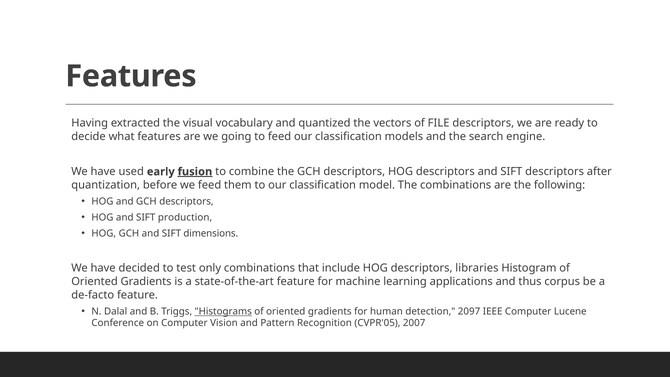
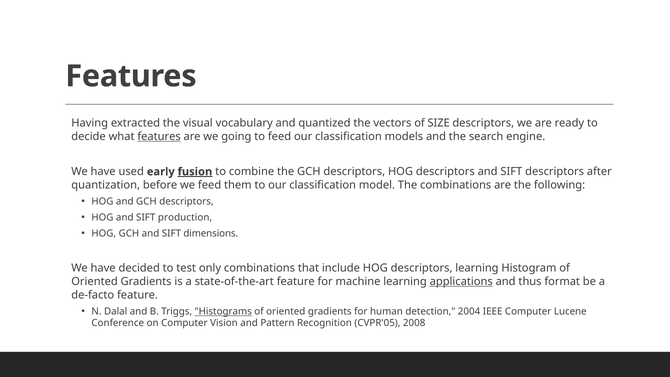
FILE: FILE -> SIZE
features at (159, 136) underline: none -> present
descriptors libraries: libraries -> learning
applications underline: none -> present
corpus: corpus -> format
2097: 2097 -> 2004
2007: 2007 -> 2008
